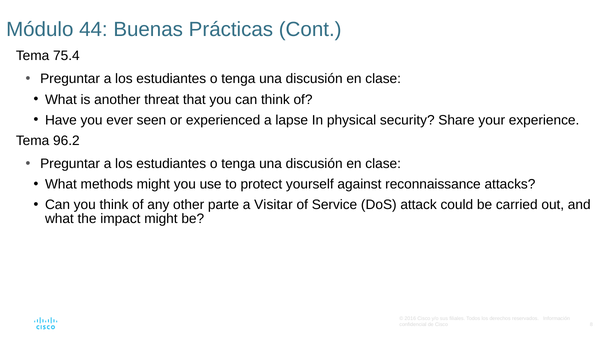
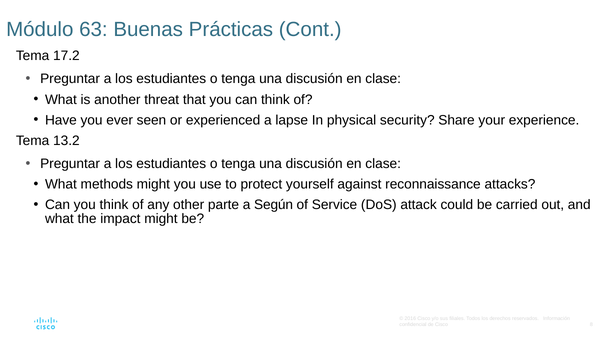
44: 44 -> 63
75.4: 75.4 -> 17.2
96.2: 96.2 -> 13.2
Visitar: Visitar -> Según
